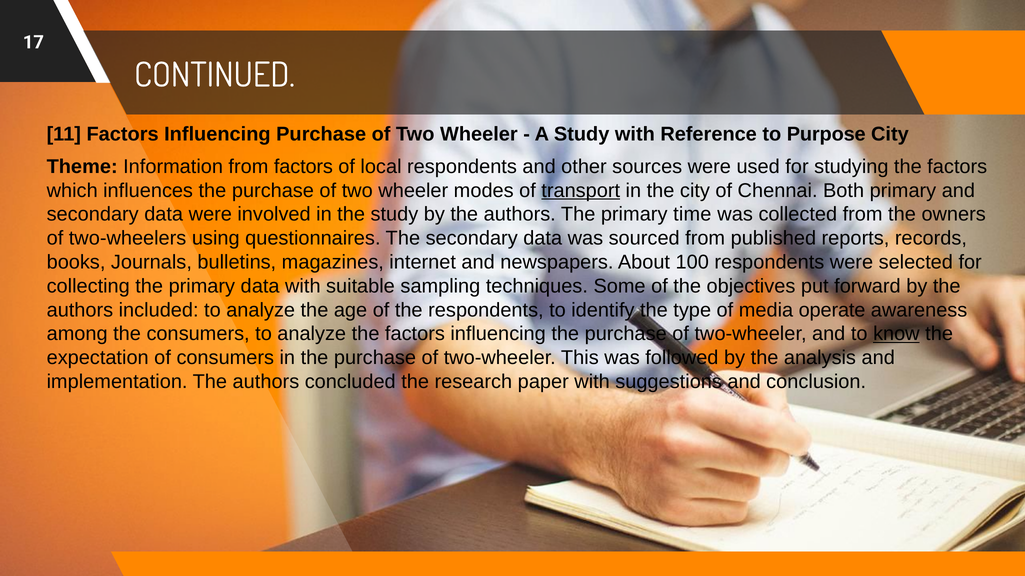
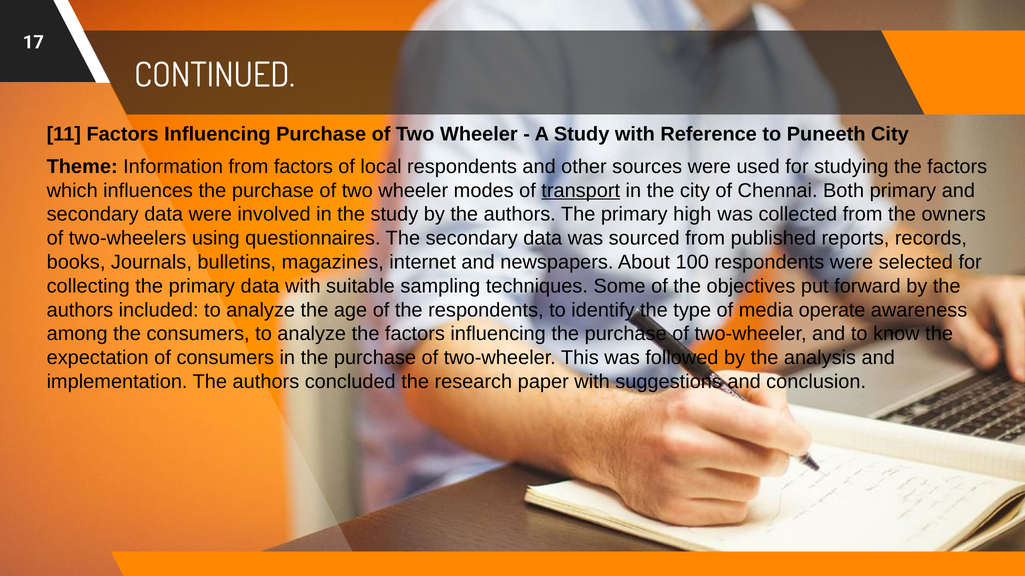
Purpose: Purpose -> Puneeth
time: time -> high
know underline: present -> none
